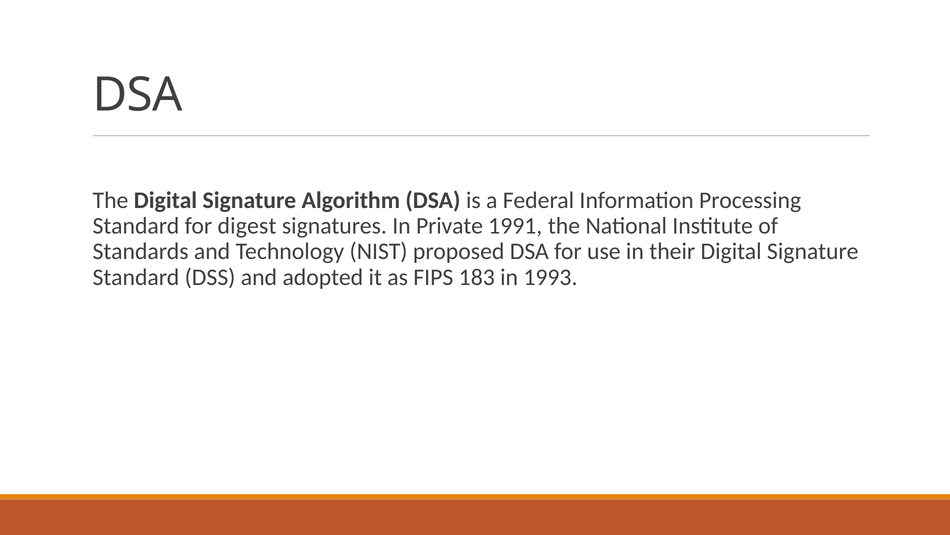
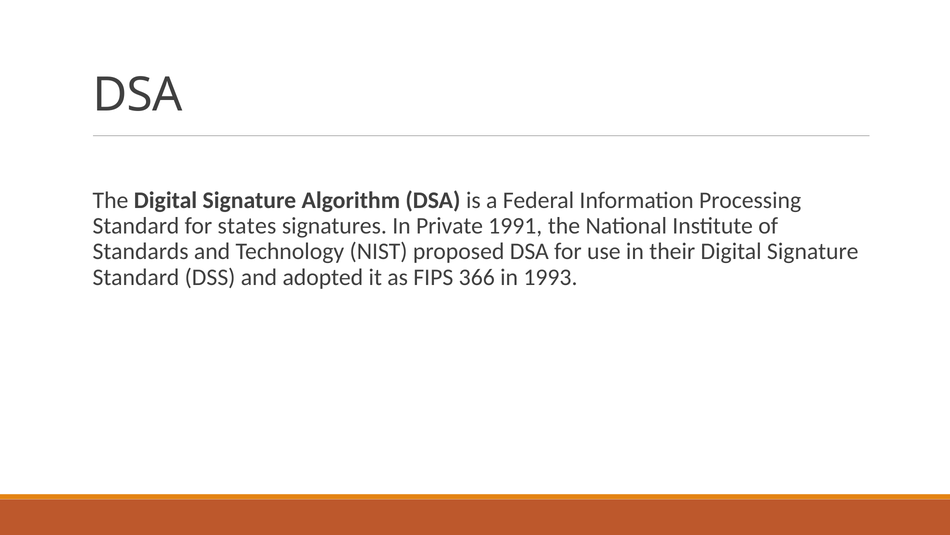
digest: digest -> states
183: 183 -> 366
